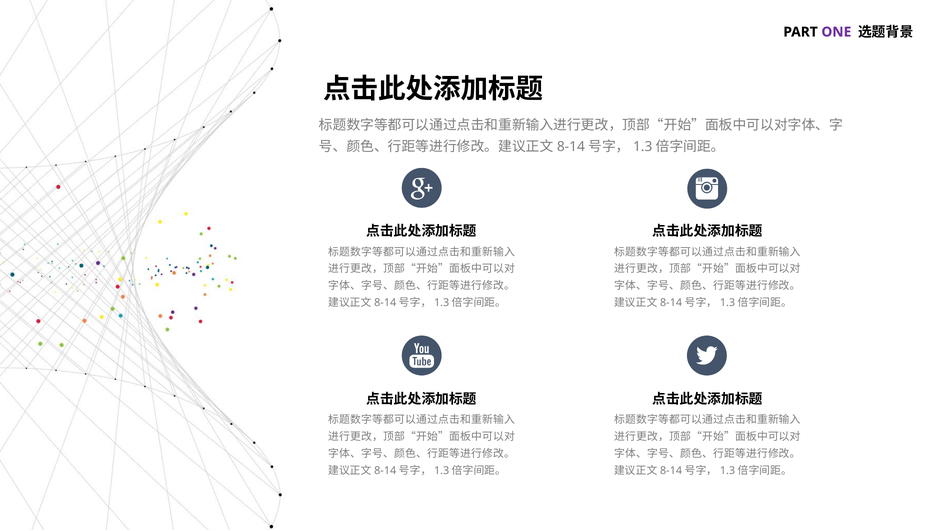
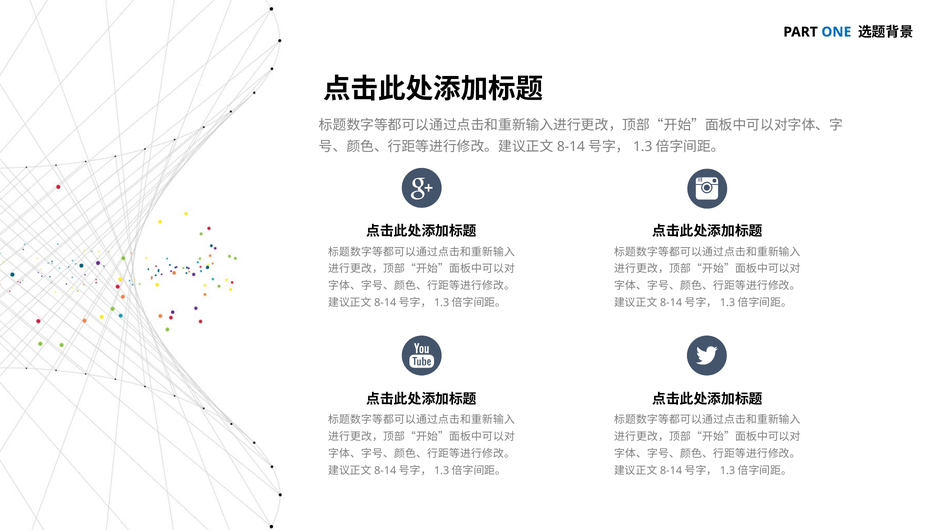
ONE colour: purple -> blue
